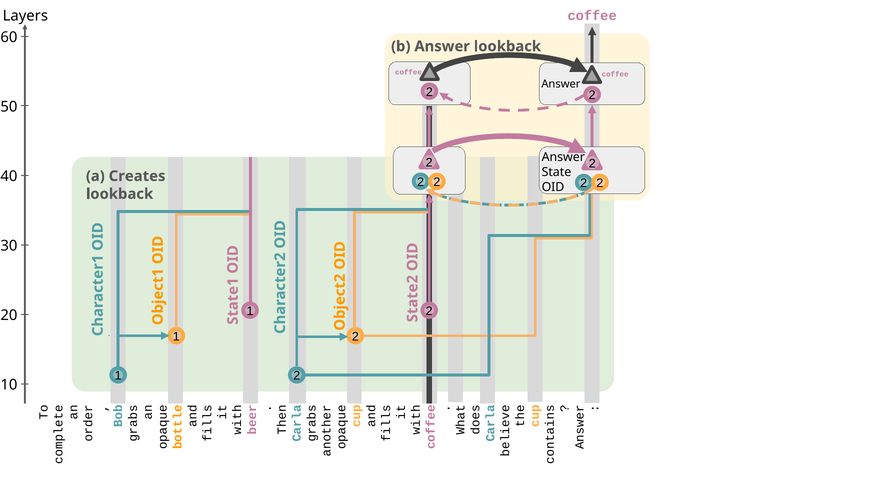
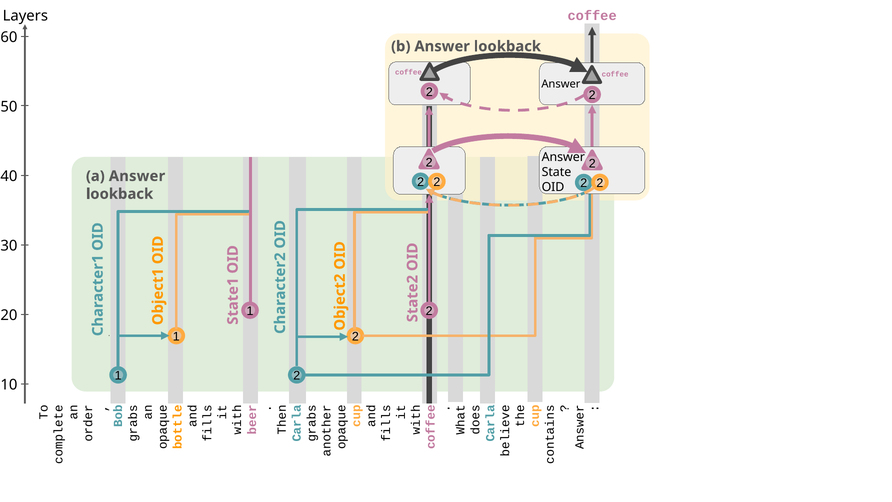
a Creates: Creates -> Answer
